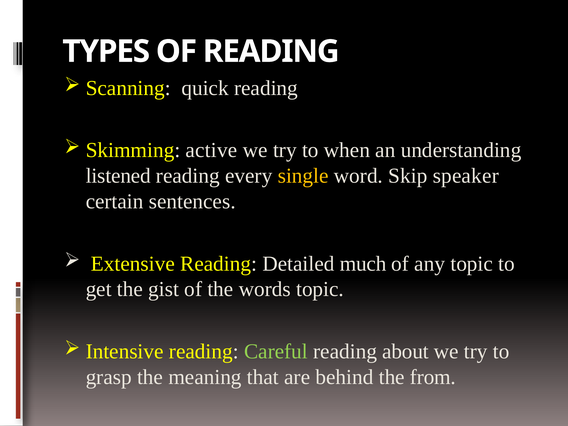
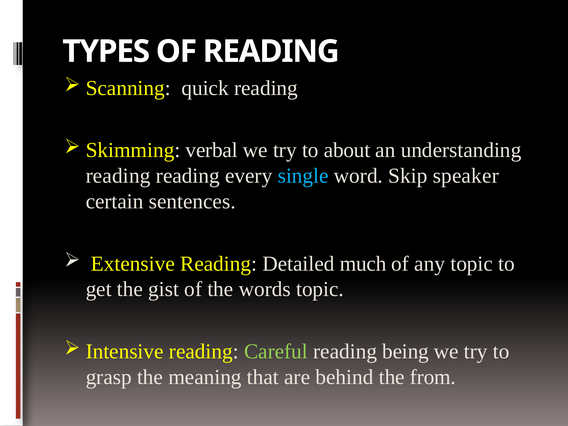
active: active -> verbal
when: when -> about
listened at (118, 176): listened -> reading
single colour: yellow -> light blue
about: about -> being
